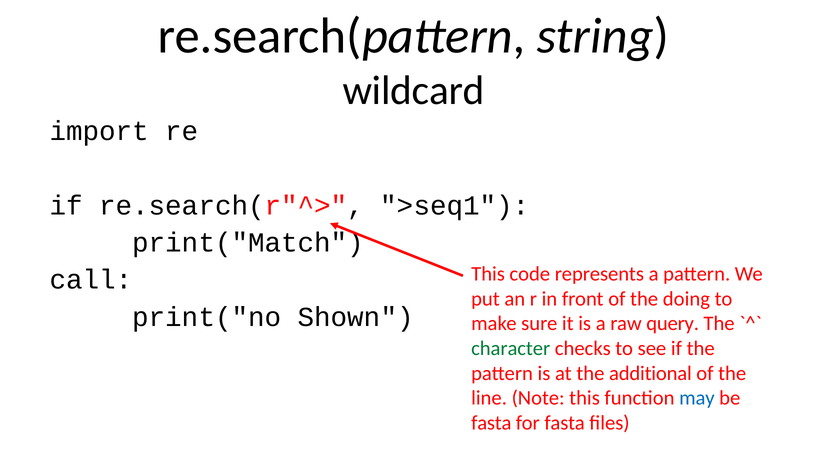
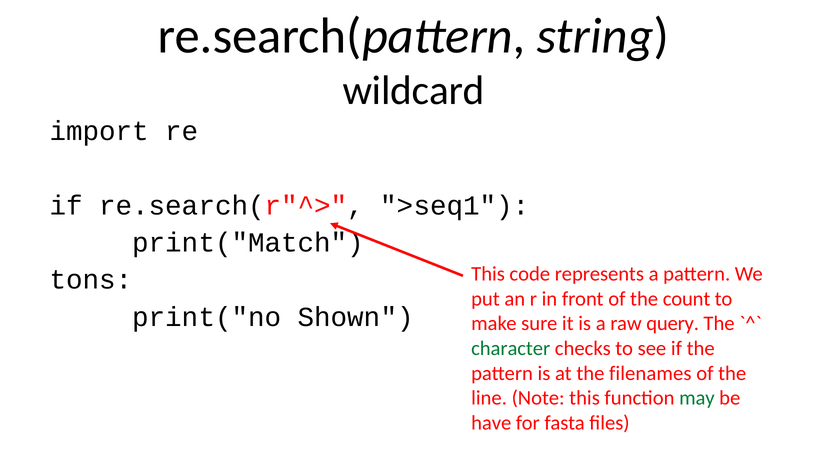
call: call -> tons
doing: doing -> count
additional: additional -> filenames
may colour: blue -> green
fasta at (491, 423): fasta -> have
